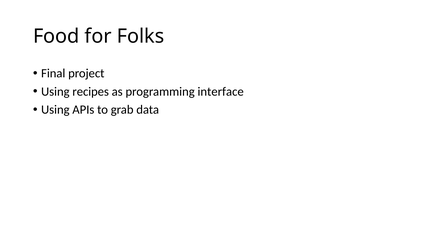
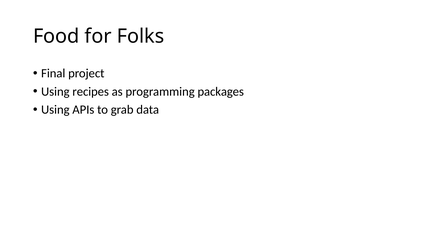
interface: interface -> packages
